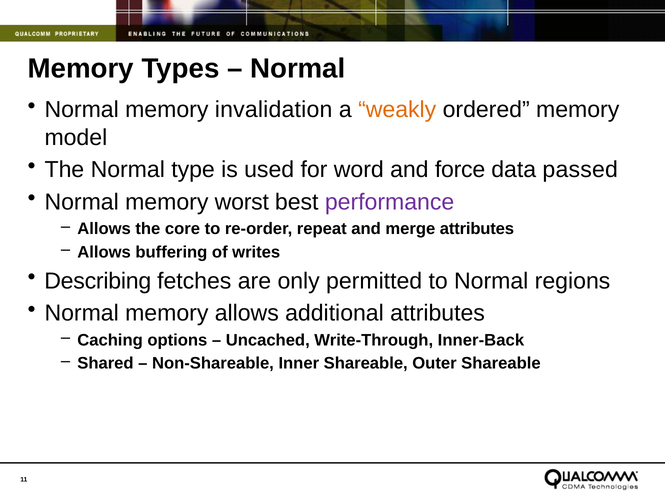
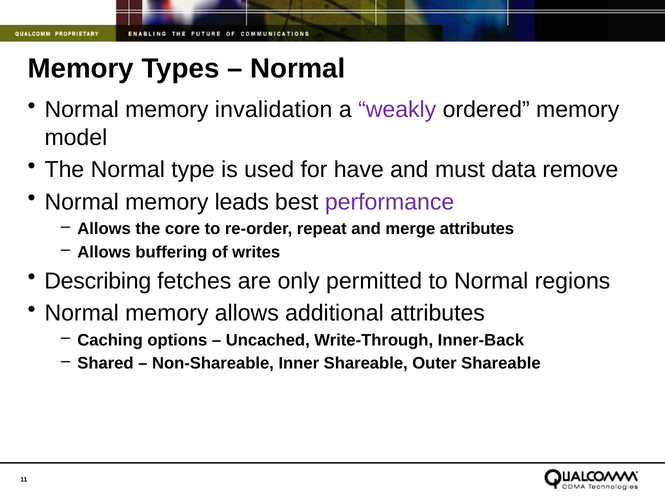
weakly colour: orange -> purple
word: word -> have
force: force -> must
passed: passed -> remove
worst: worst -> leads
